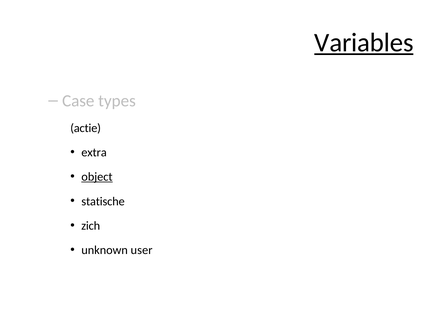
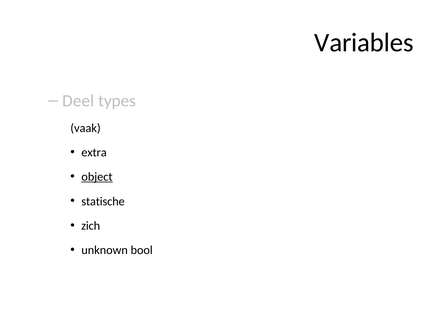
Variables underline: present -> none
Case: Case -> Deel
actie: actie -> vaak
user: user -> bool
